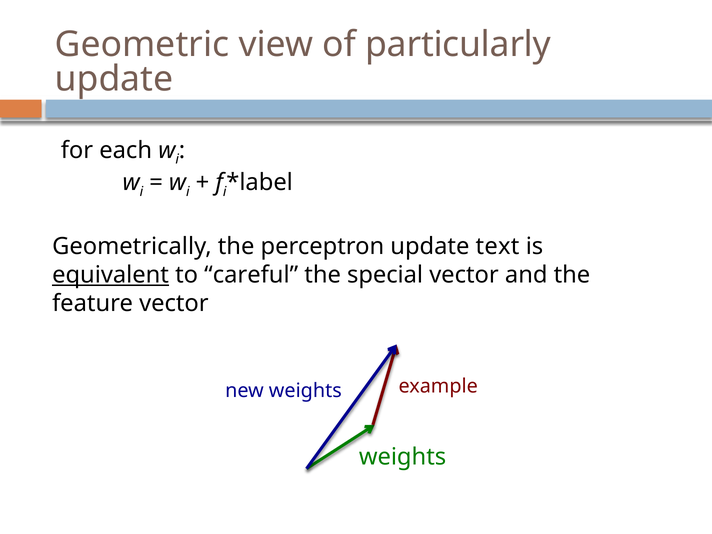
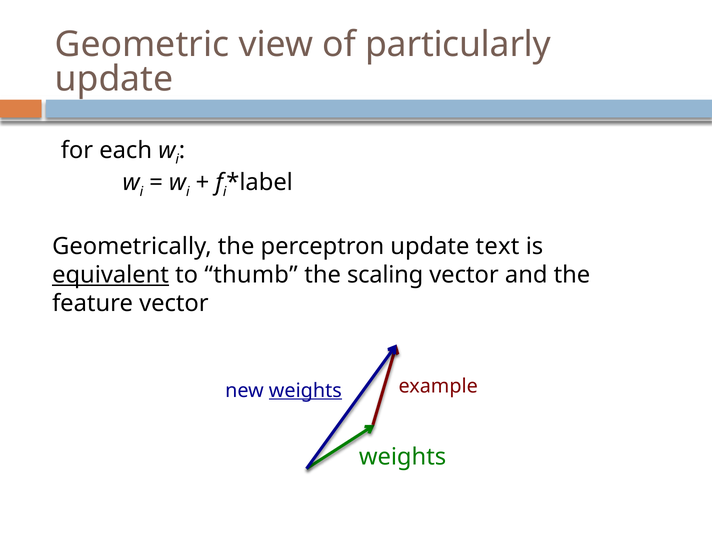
careful: careful -> thumb
special: special -> scaling
weights at (305, 391) underline: none -> present
